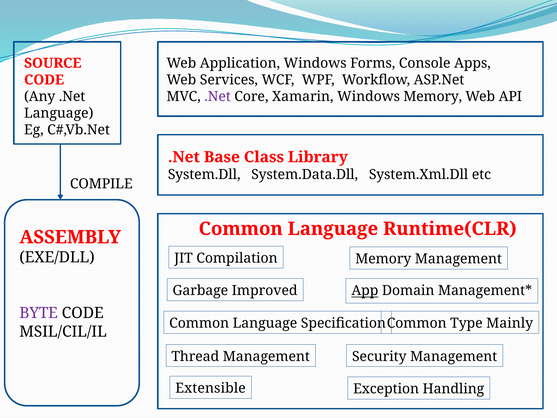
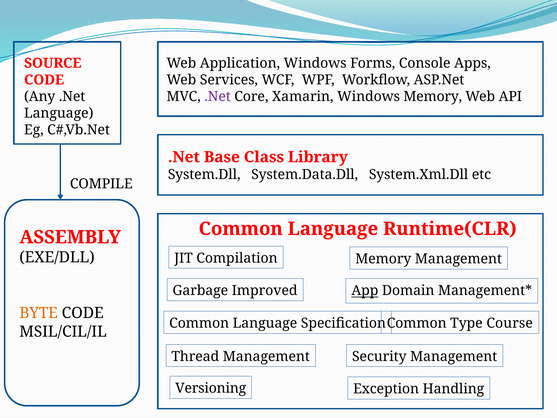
BYTE colour: purple -> orange
Mainly: Mainly -> Course
Extensible: Extensible -> Versioning
